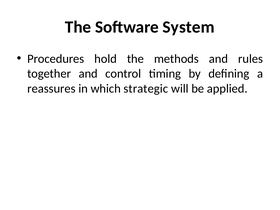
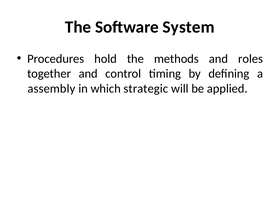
rules: rules -> roles
reassures: reassures -> assembly
